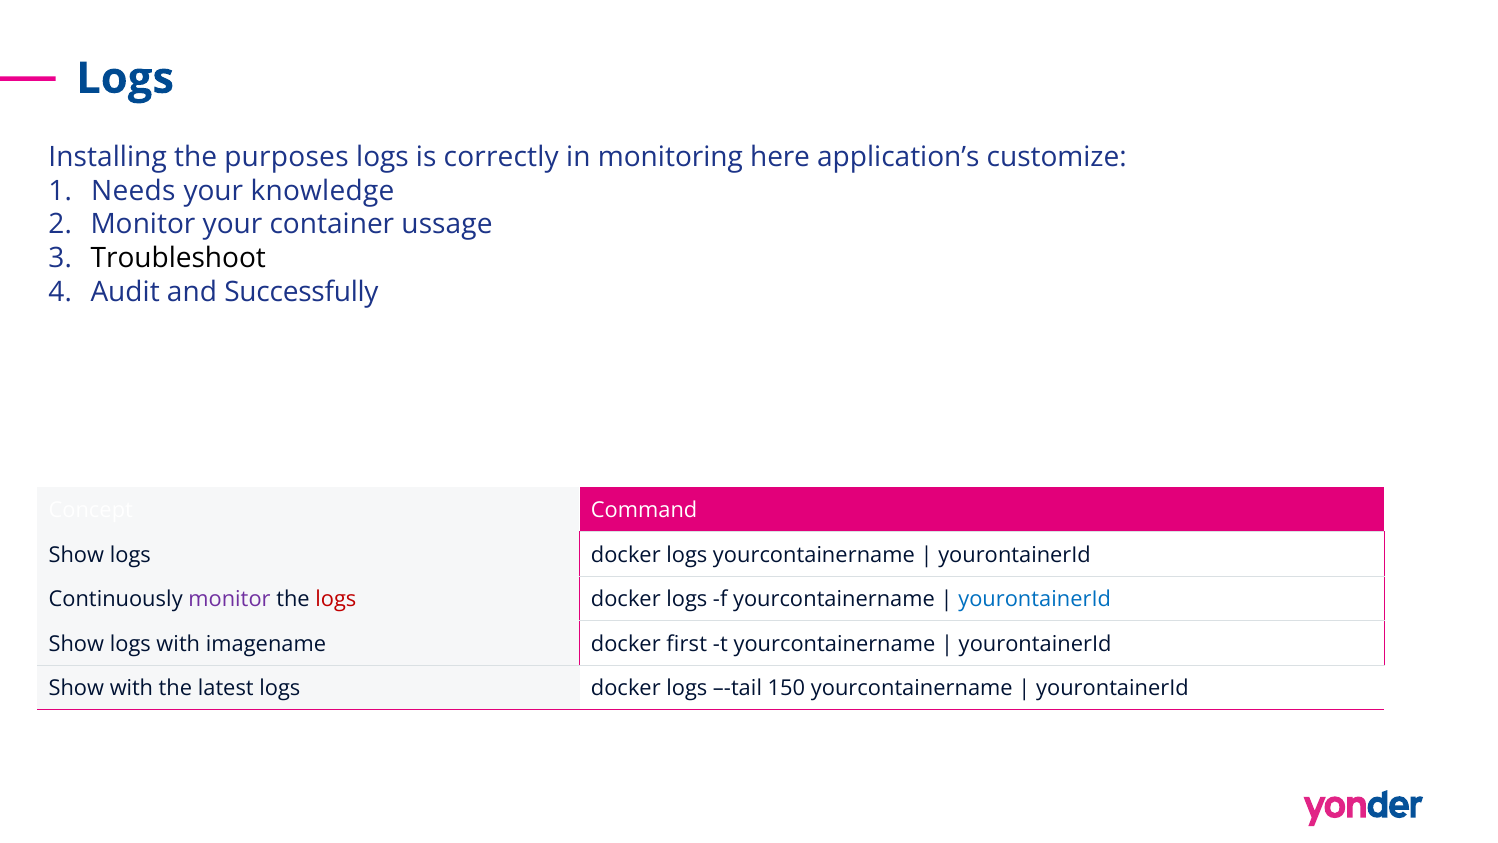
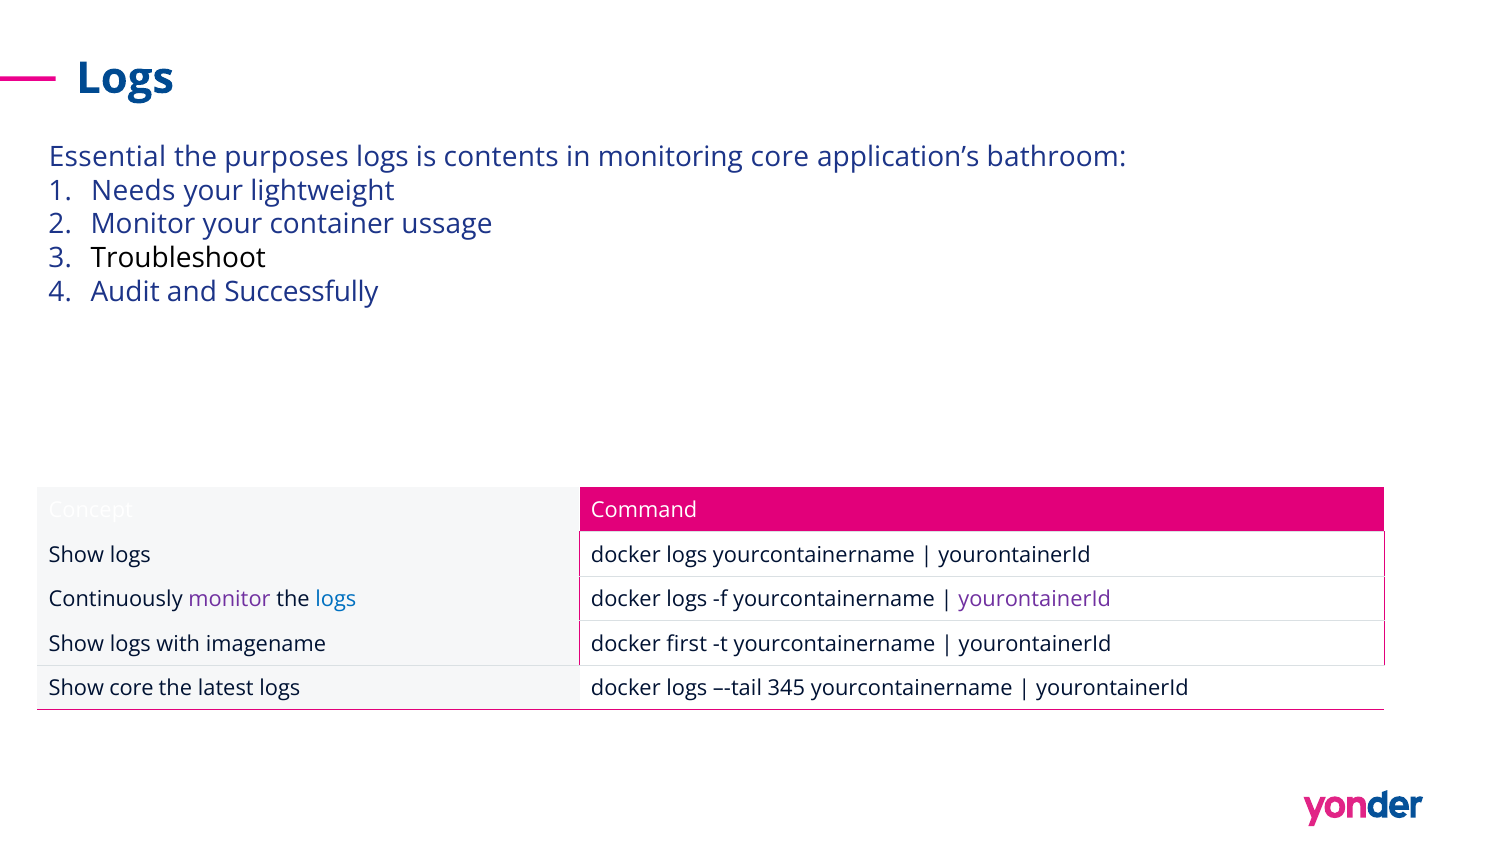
Installing: Installing -> Essential
correctly: correctly -> contents
monitoring here: here -> core
customize: customize -> bathroom
knowledge: knowledge -> lightweight
logs at (336, 599) colour: red -> blue
yourontainerId at (1035, 599) colour: blue -> purple
Show with: with -> core
150: 150 -> 345
